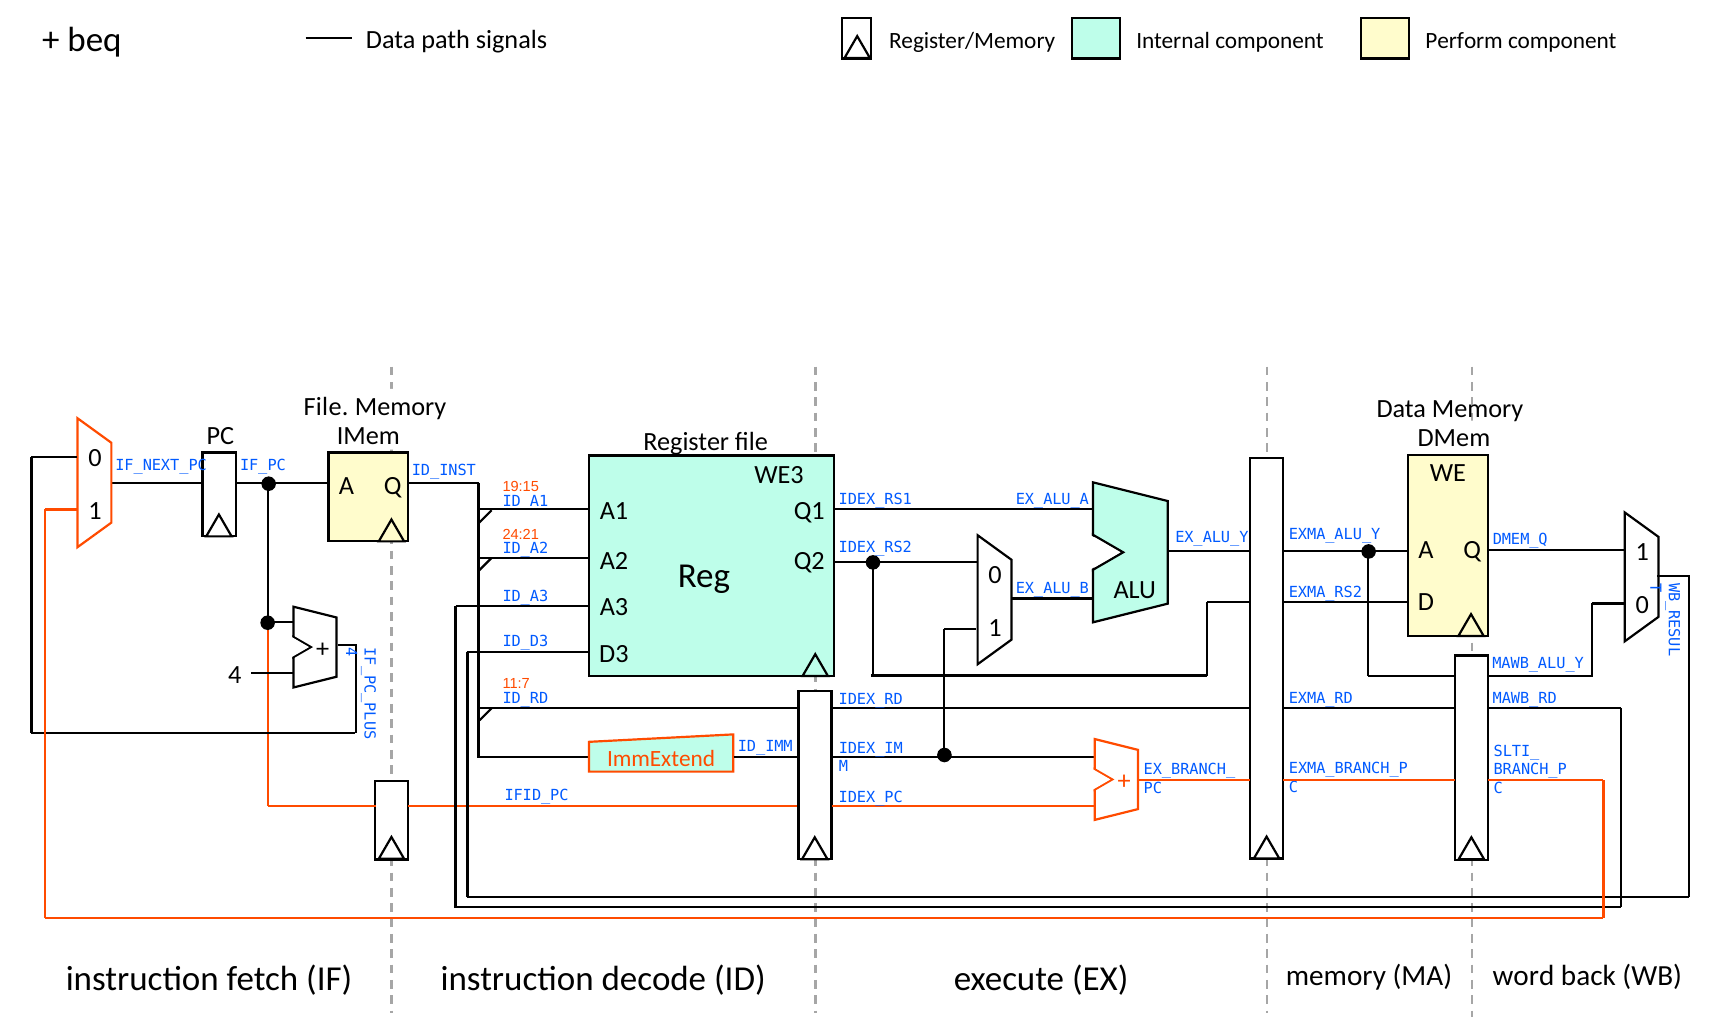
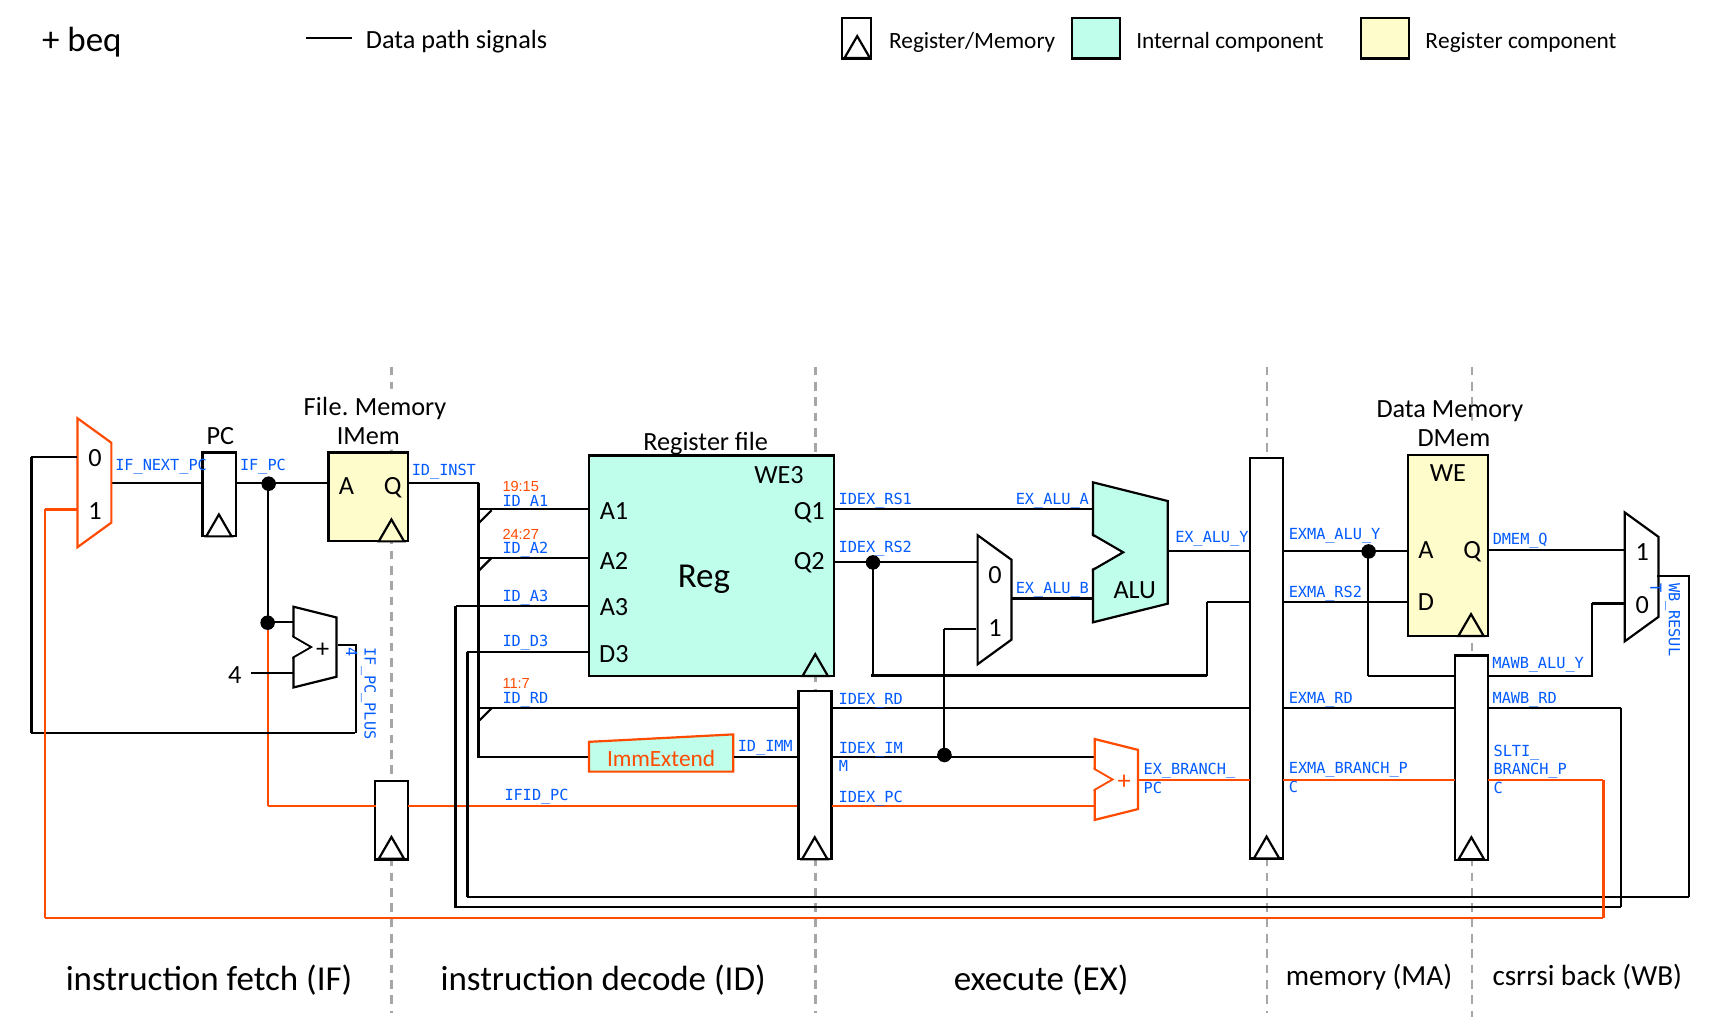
component Perform: Perform -> Register
24:21: 24:21 -> 24:27
word: word -> csrrsi
